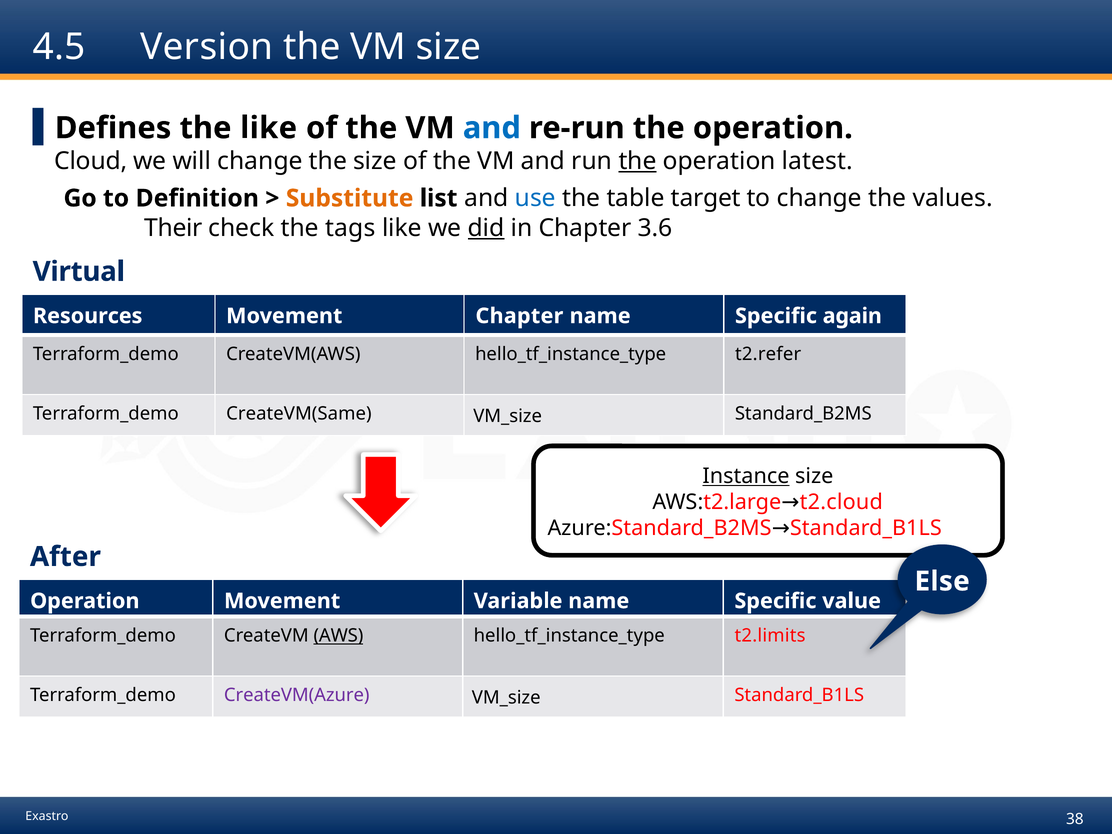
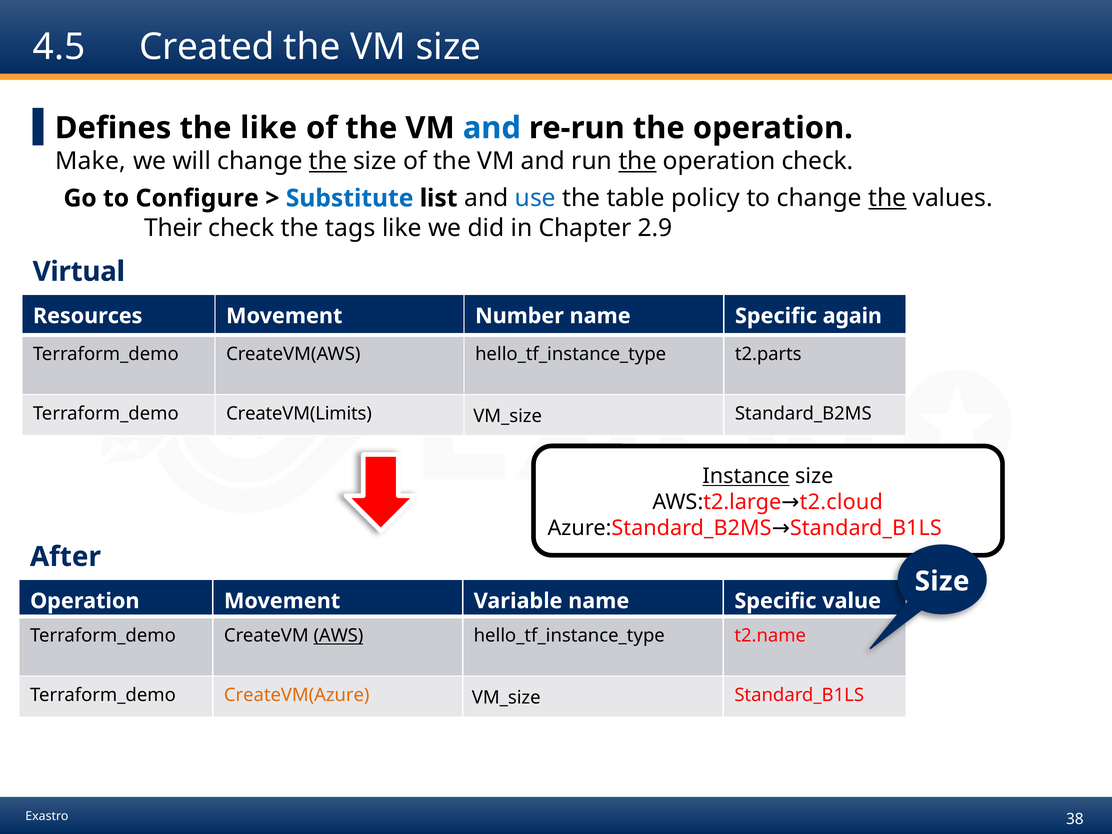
Version: Version -> Created
Cloud: Cloud -> Make
the at (328, 161) underline: none -> present
operation latest: latest -> check
Definition: Definition -> Configure
Substitute colour: orange -> blue
target: target -> policy
the at (887, 198) underline: none -> present
did underline: present -> none
3.6: 3.6 -> 2.9
Movement Chapter: Chapter -> Number
t2.refer: t2.refer -> t2.parts
CreateVM(Same: CreateVM(Same -> CreateVM(Limits
Else at (942, 581): Else -> Size
t2.limits: t2.limits -> t2.name
CreateVM(Azure colour: purple -> orange
